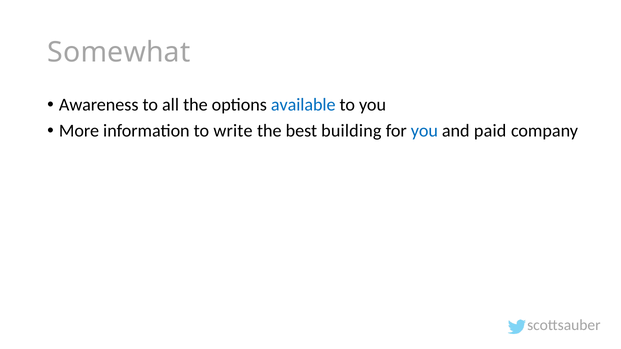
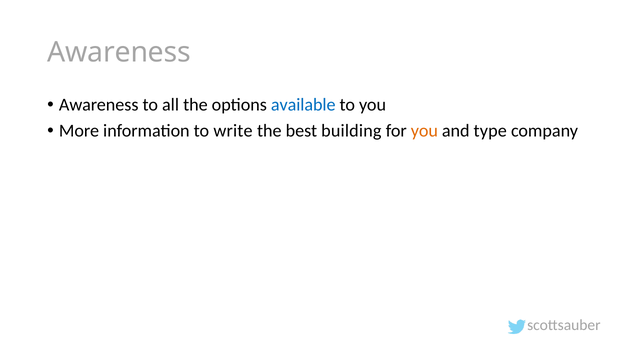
Somewhat at (119, 52): Somewhat -> Awareness
you at (424, 131) colour: blue -> orange
paid: paid -> type
